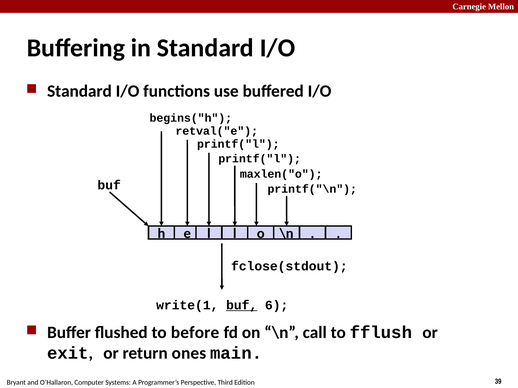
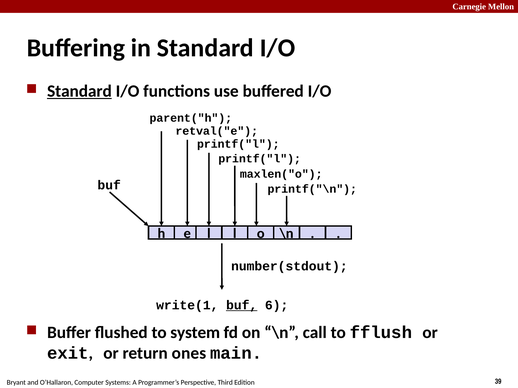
Standard at (79, 91) underline: none -> present
begins("h: begins("h -> parent("h
fclose(stdout: fclose(stdout -> number(stdout
before: before -> system
